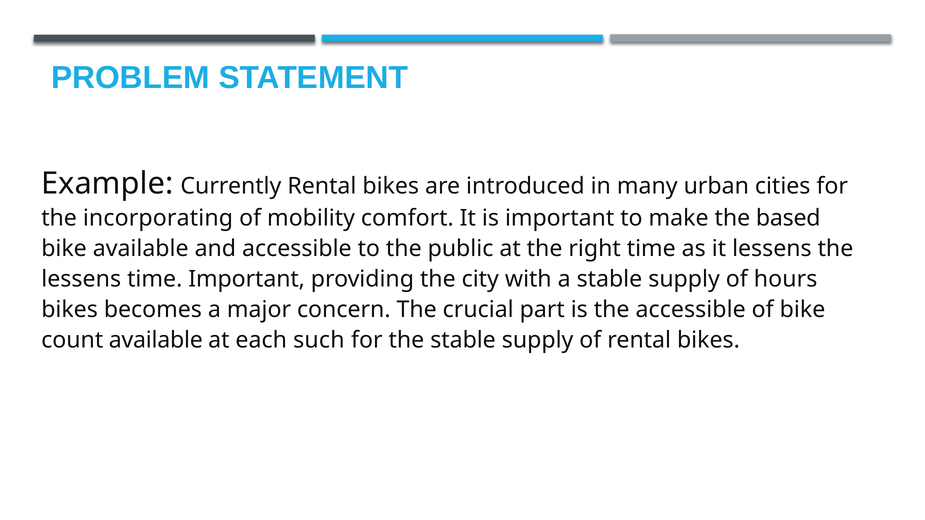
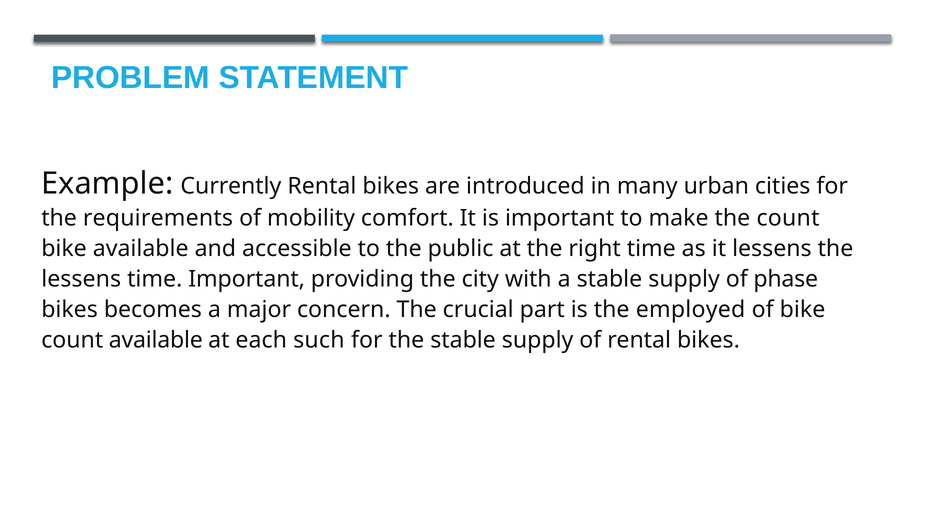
incorporating: incorporating -> requirements
the based: based -> count
hours: hours -> phase
the accessible: accessible -> employed
